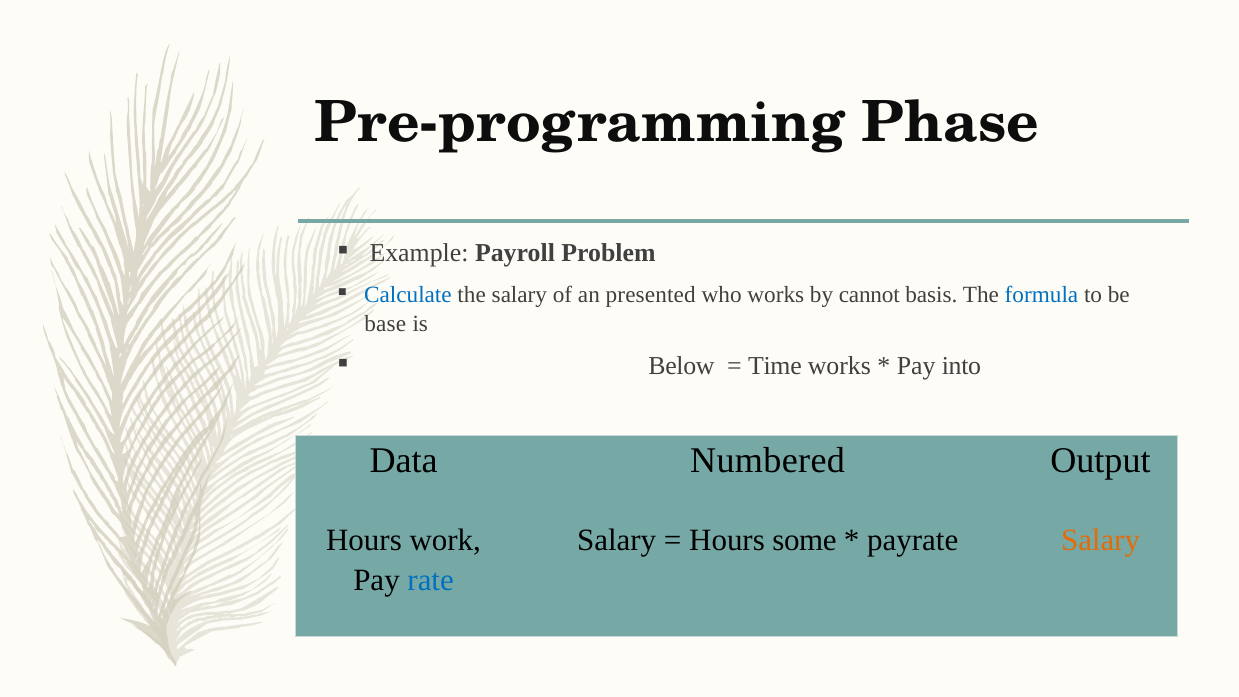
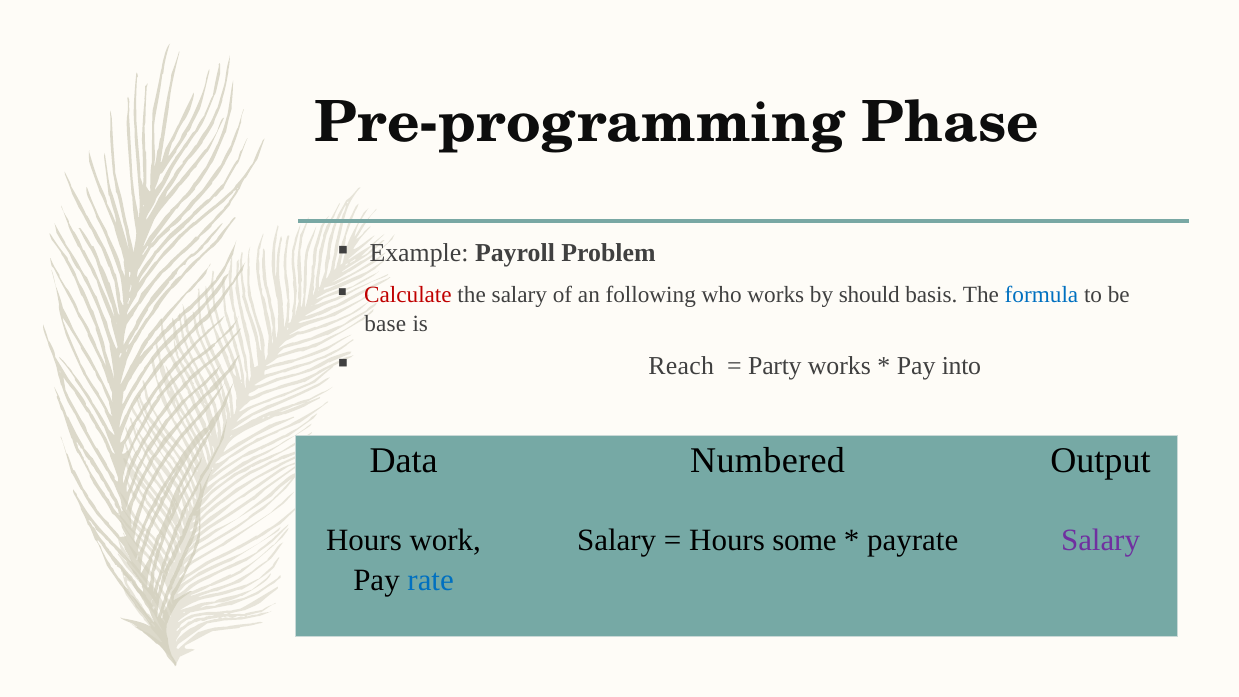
Calculate colour: blue -> red
presented: presented -> following
cannot: cannot -> should
Below: Below -> Reach
Time: Time -> Party
Salary at (1101, 540) colour: orange -> purple
